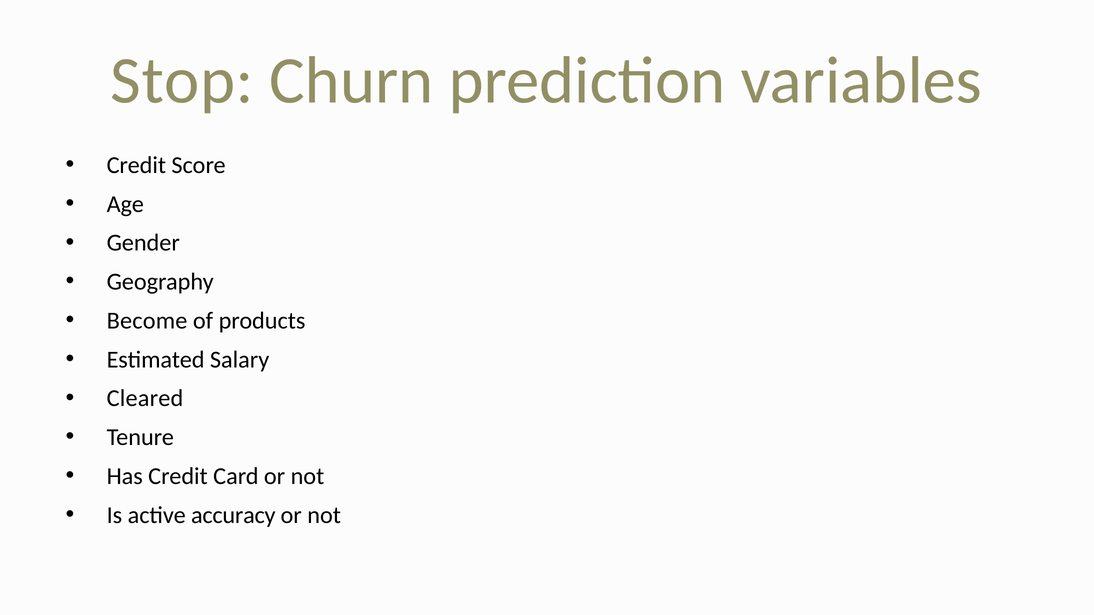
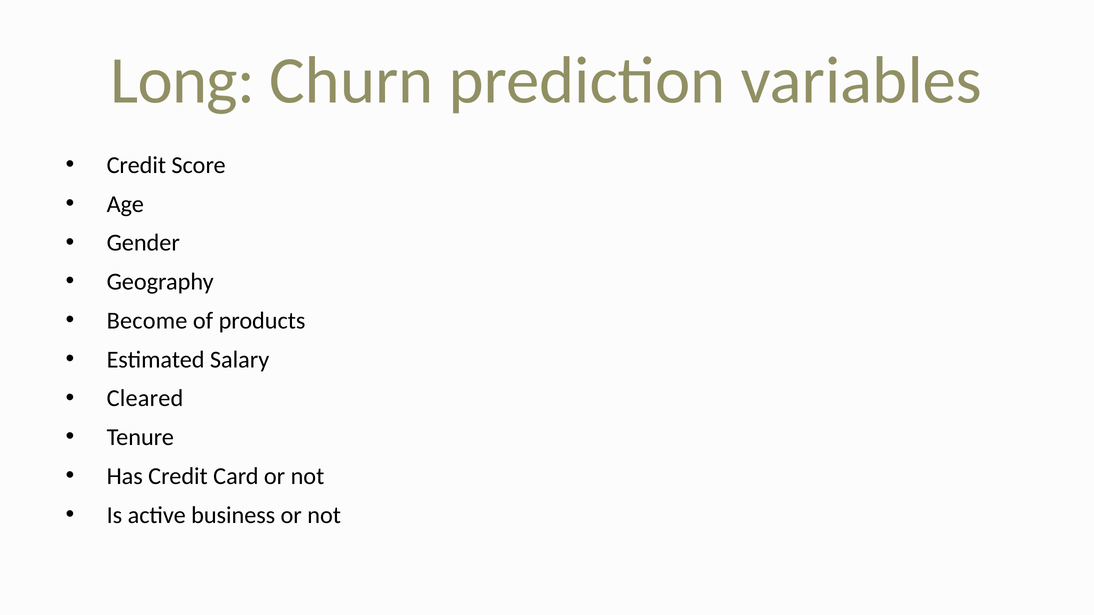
Stop: Stop -> Long
accuracy: accuracy -> business
